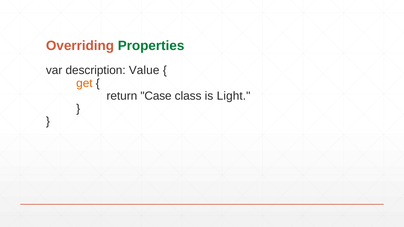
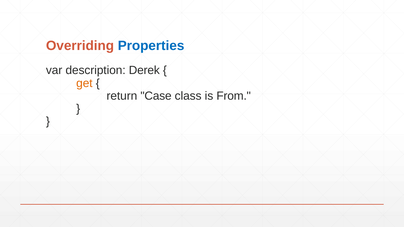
Properties colour: green -> blue
Value: Value -> Derek
Light: Light -> From
